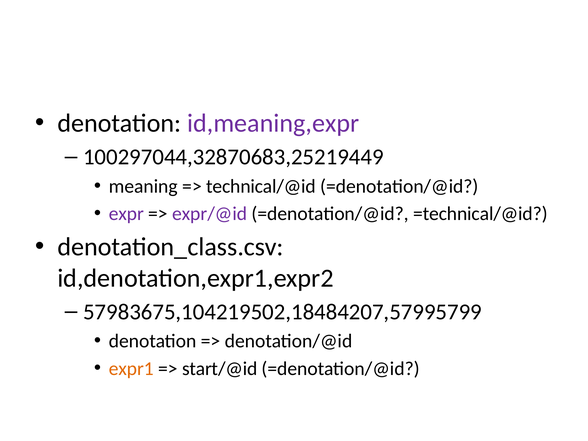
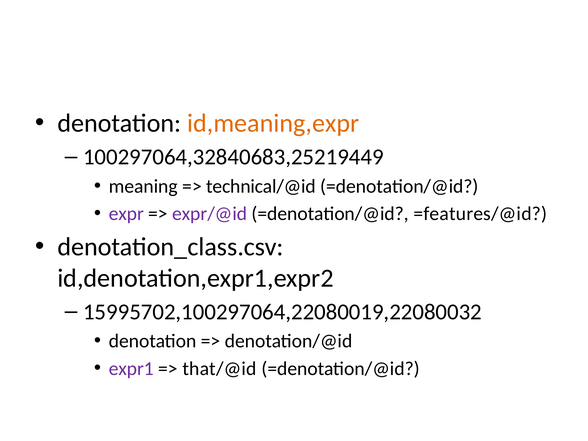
id,meaning,expr colour: purple -> orange
100297044,32870683,25219449: 100297044,32870683,25219449 -> 100297064,32840683,25219449
=technical/@id: =technical/@id -> =features/@id
57983675,104219502,18484207,57995799: 57983675,104219502,18484207,57995799 -> 15995702,100297064,22080019,22080032
expr1 colour: orange -> purple
start/@id: start/@id -> that/@id
